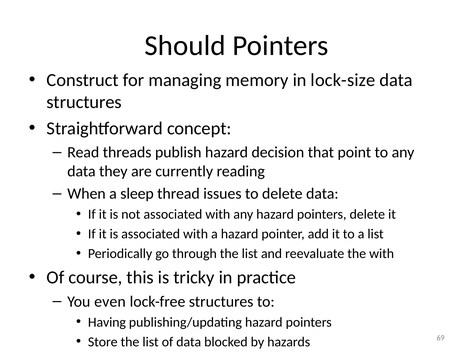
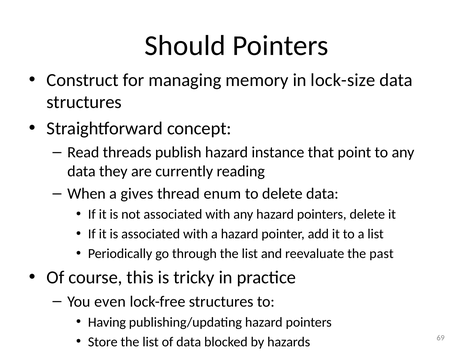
decision: decision -> instance
sleep: sleep -> gives
issues: issues -> enum
the with: with -> past
